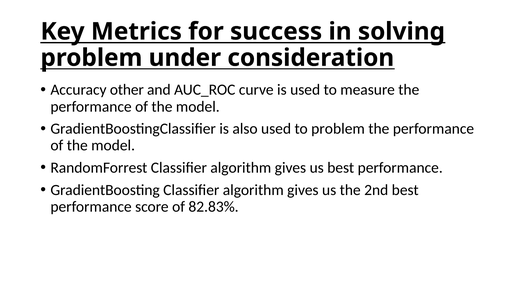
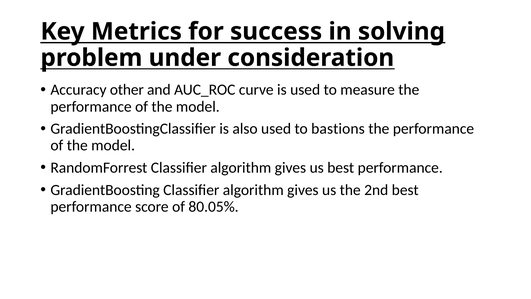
to problem: problem -> bastions
82.83%: 82.83% -> 80.05%
